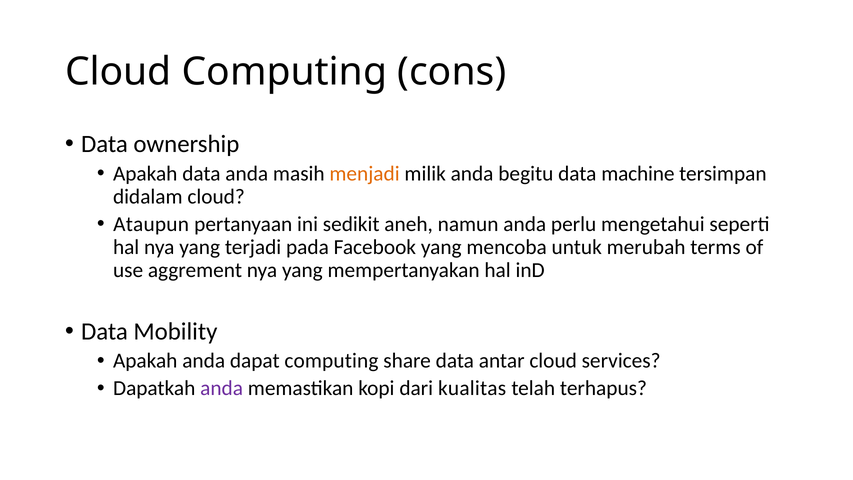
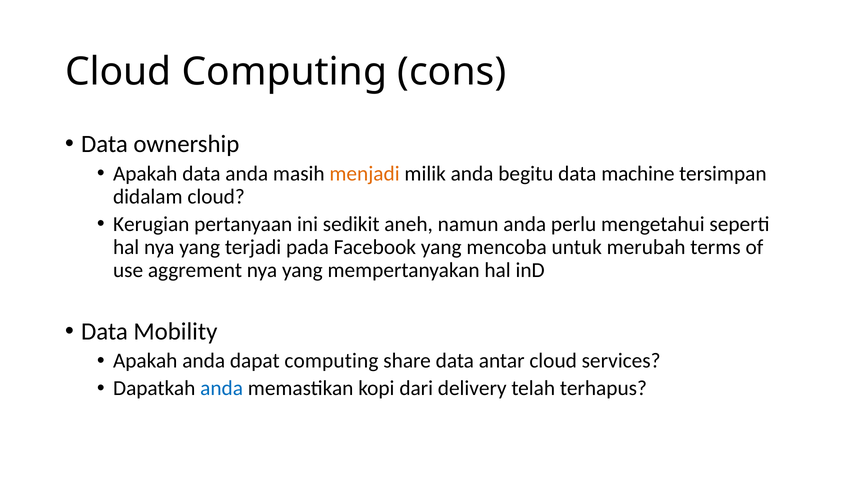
Ataupun: Ataupun -> Kerugian
anda at (222, 388) colour: purple -> blue
kualitas: kualitas -> delivery
